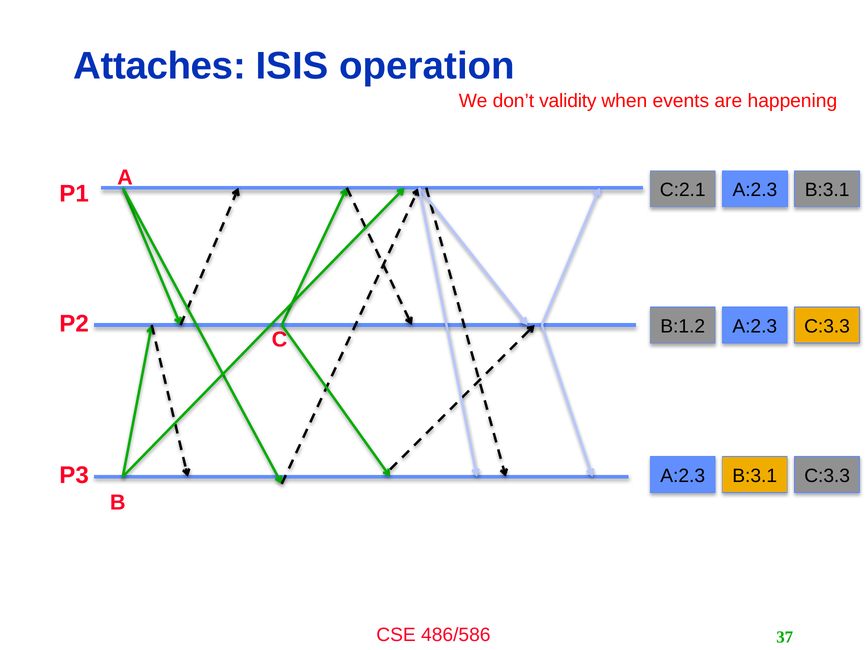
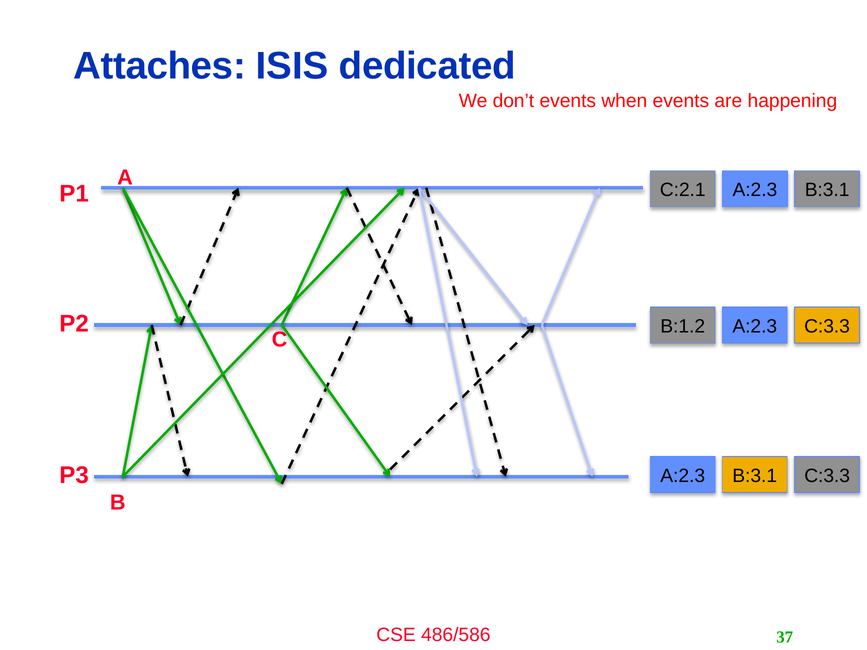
operation: operation -> dedicated
don’t validity: validity -> events
